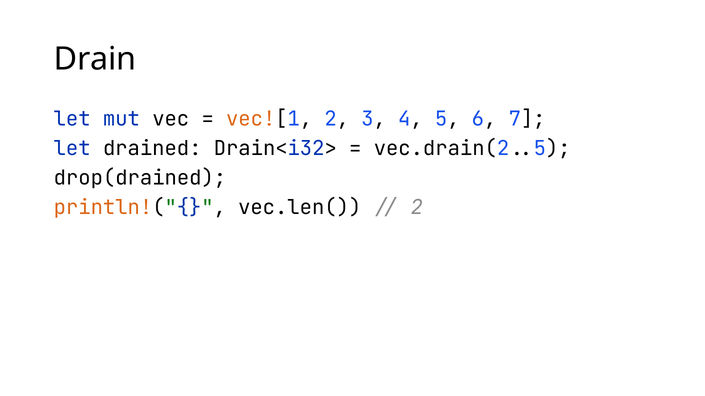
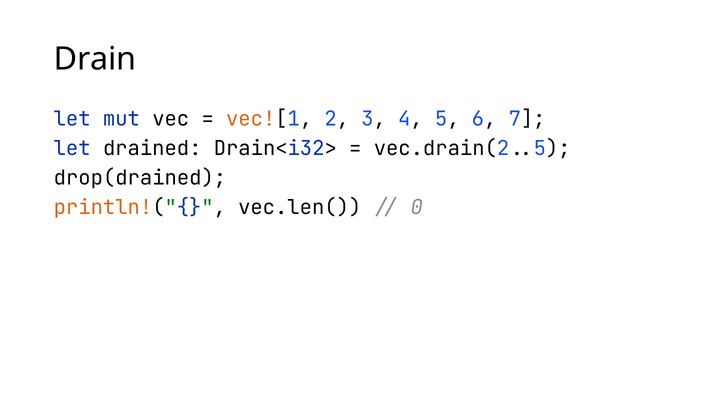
2 at (417, 208): 2 -> 0
